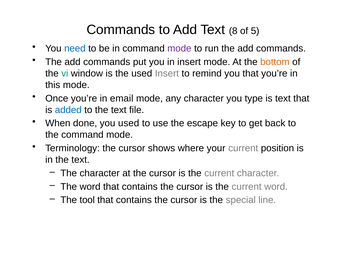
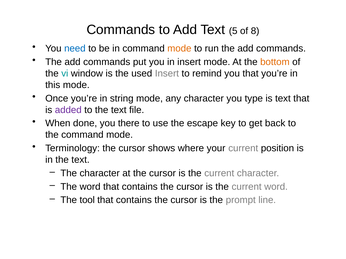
8: 8 -> 5
5: 5 -> 8
mode at (179, 49) colour: purple -> orange
email: email -> string
added colour: blue -> purple
you used: used -> there
special: special -> prompt
